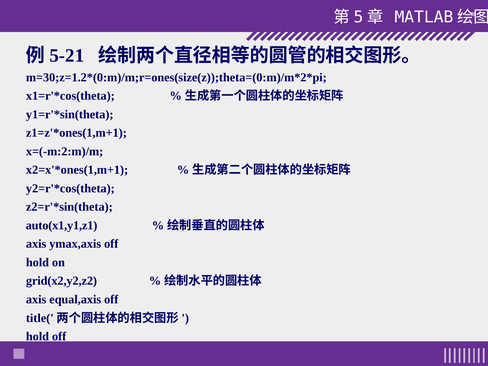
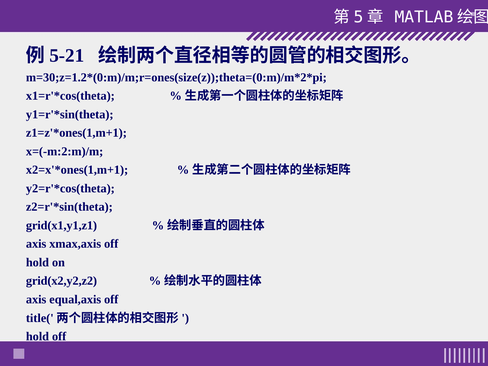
auto(x1,y1,z1: auto(x1,y1,z1 -> grid(x1,y1,z1
ymax,axis: ymax,axis -> xmax,axis
